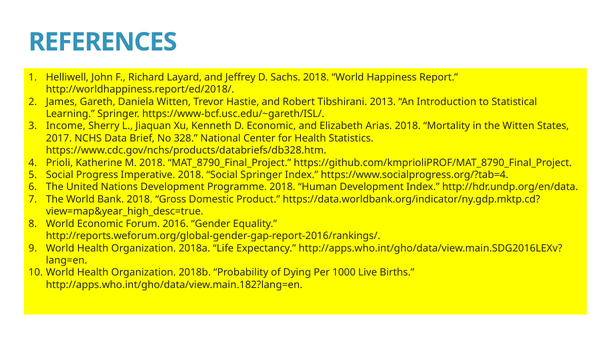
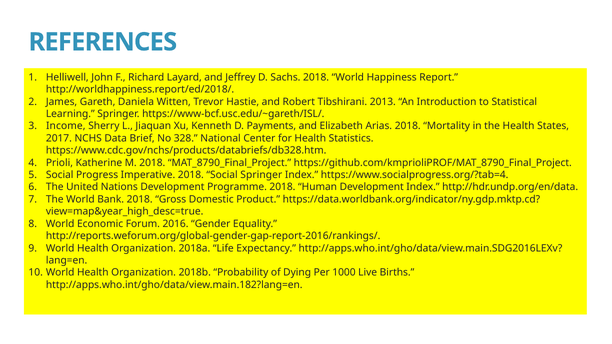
D Economic: Economic -> Payments
the Witten: Witten -> Health
